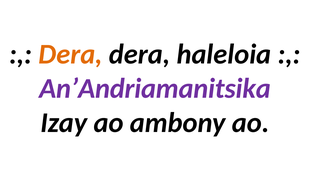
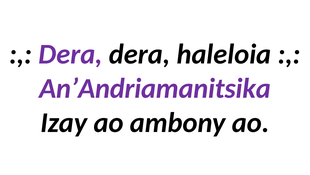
Dera at (70, 54) colour: orange -> purple
